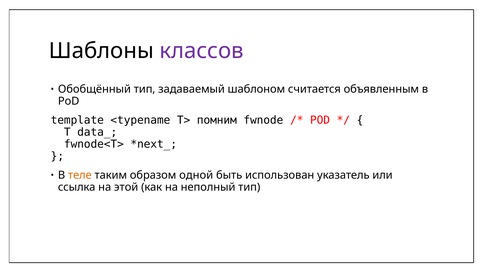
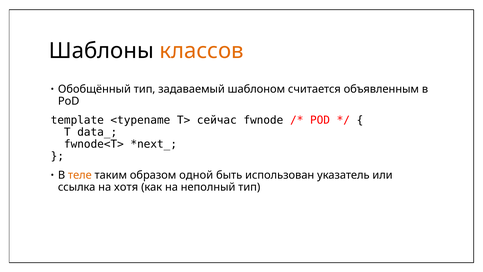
классов colour: purple -> orange
помним: помним -> сейчас
этой: этой -> хотя
